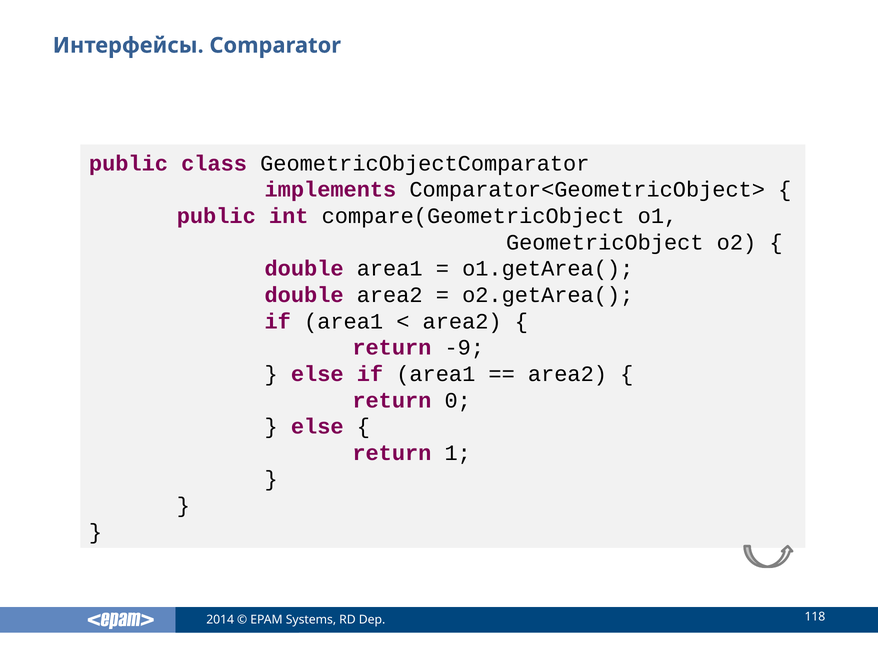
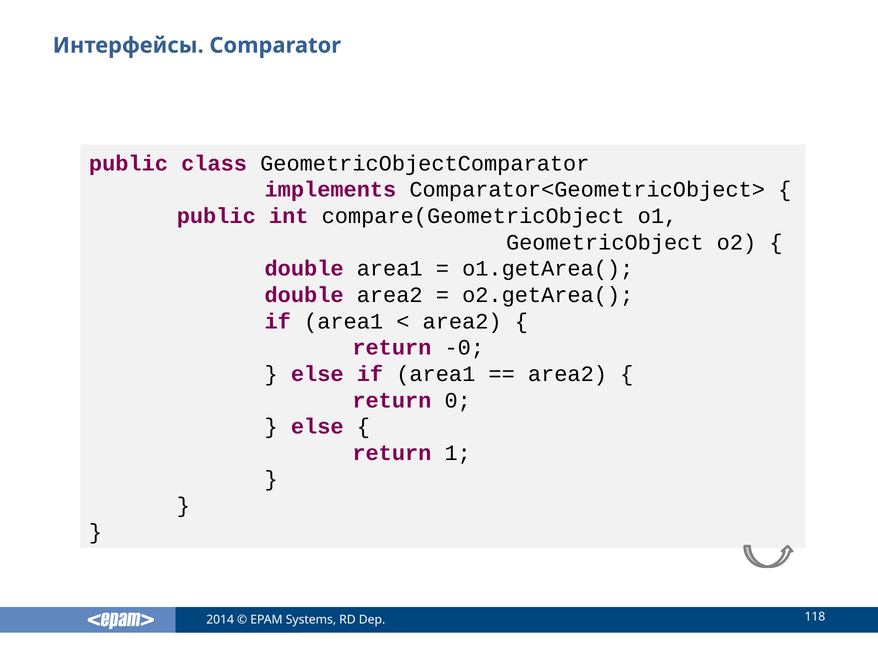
-9: -9 -> -0
